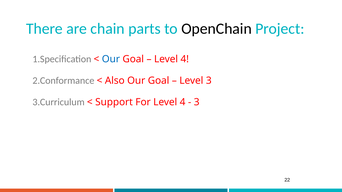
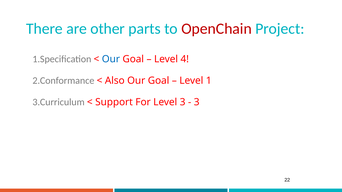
chain: chain -> other
OpenChain colour: black -> red
Level 3: 3 -> 1
For Level 4: 4 -> 3
